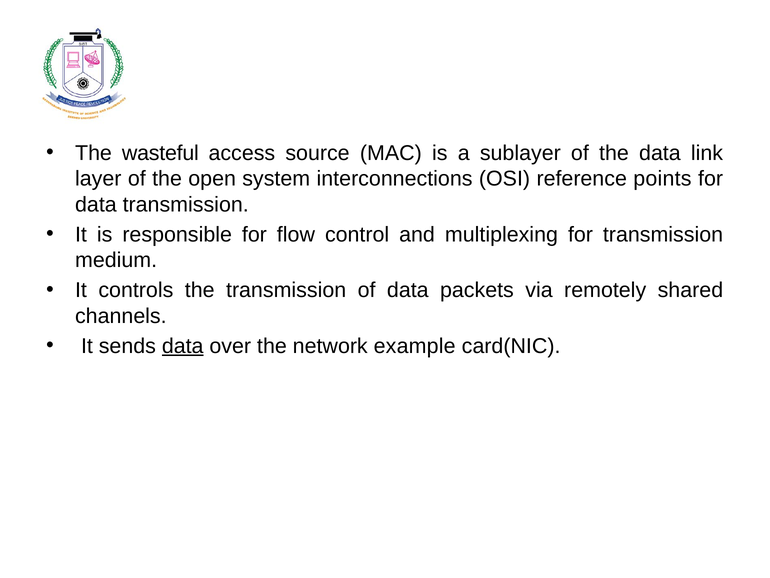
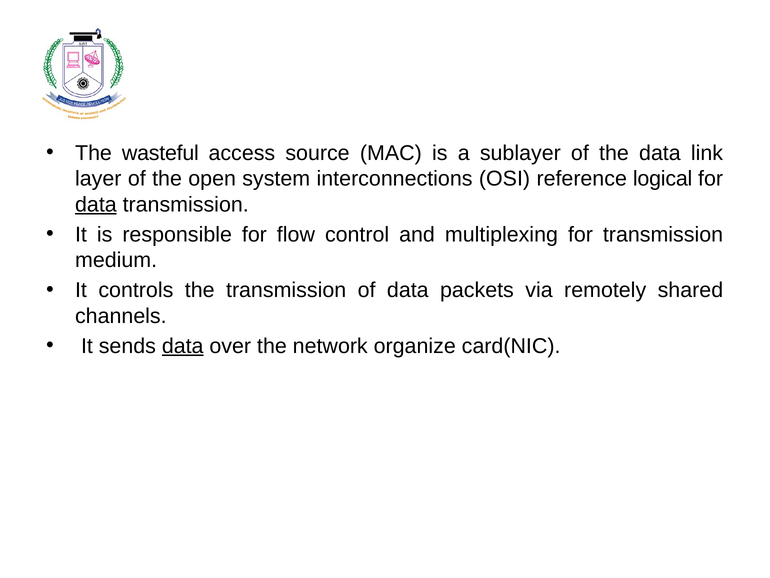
points: points -> logical
data at (96, 204) underline: none -> present
example: example -> organize
